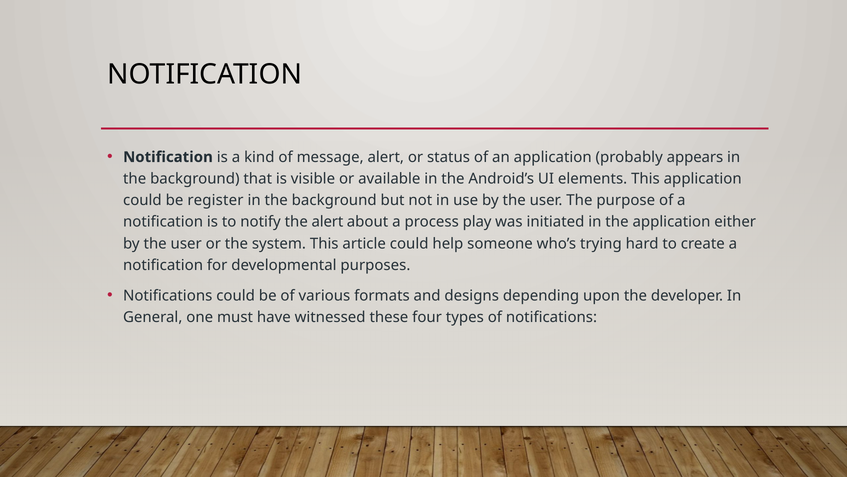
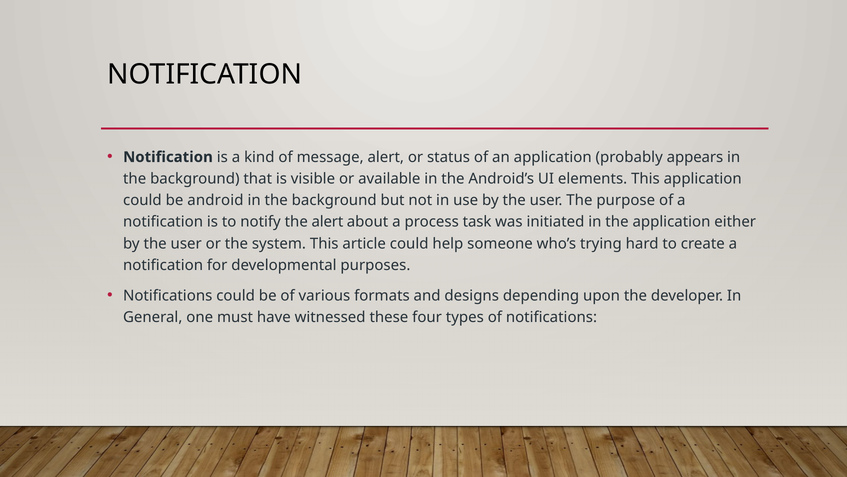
register: register -> android
play: play -> task
